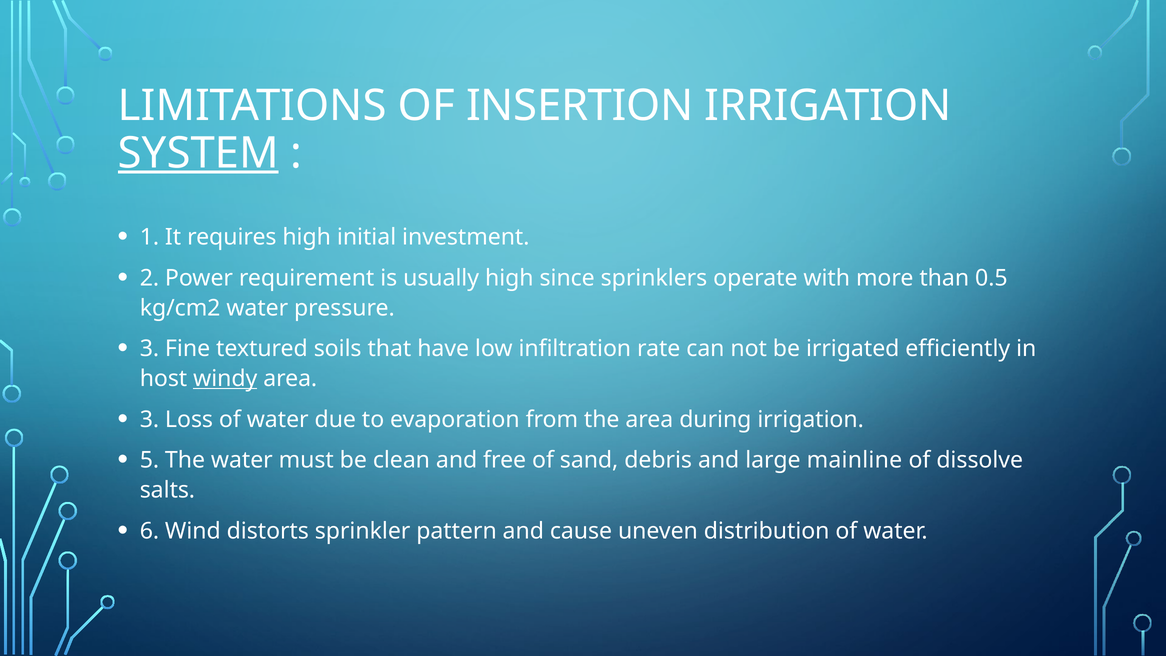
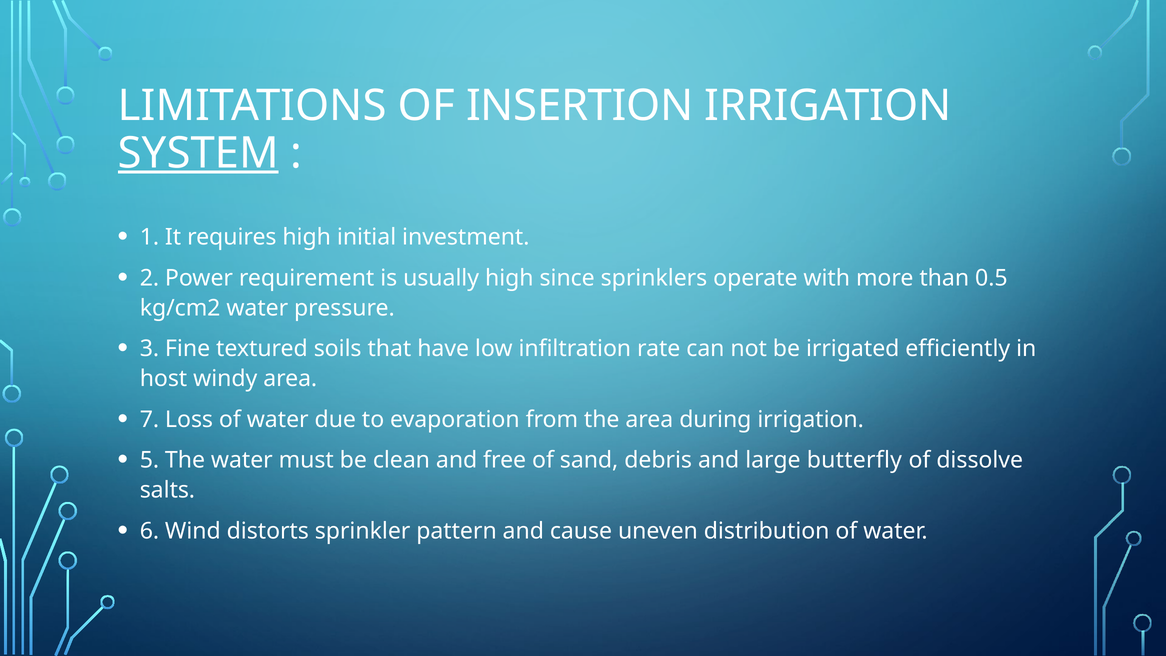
windy underline: present -> none
3 at (149, 419): 3 -> 7
mainline: mainline -> butterfly
